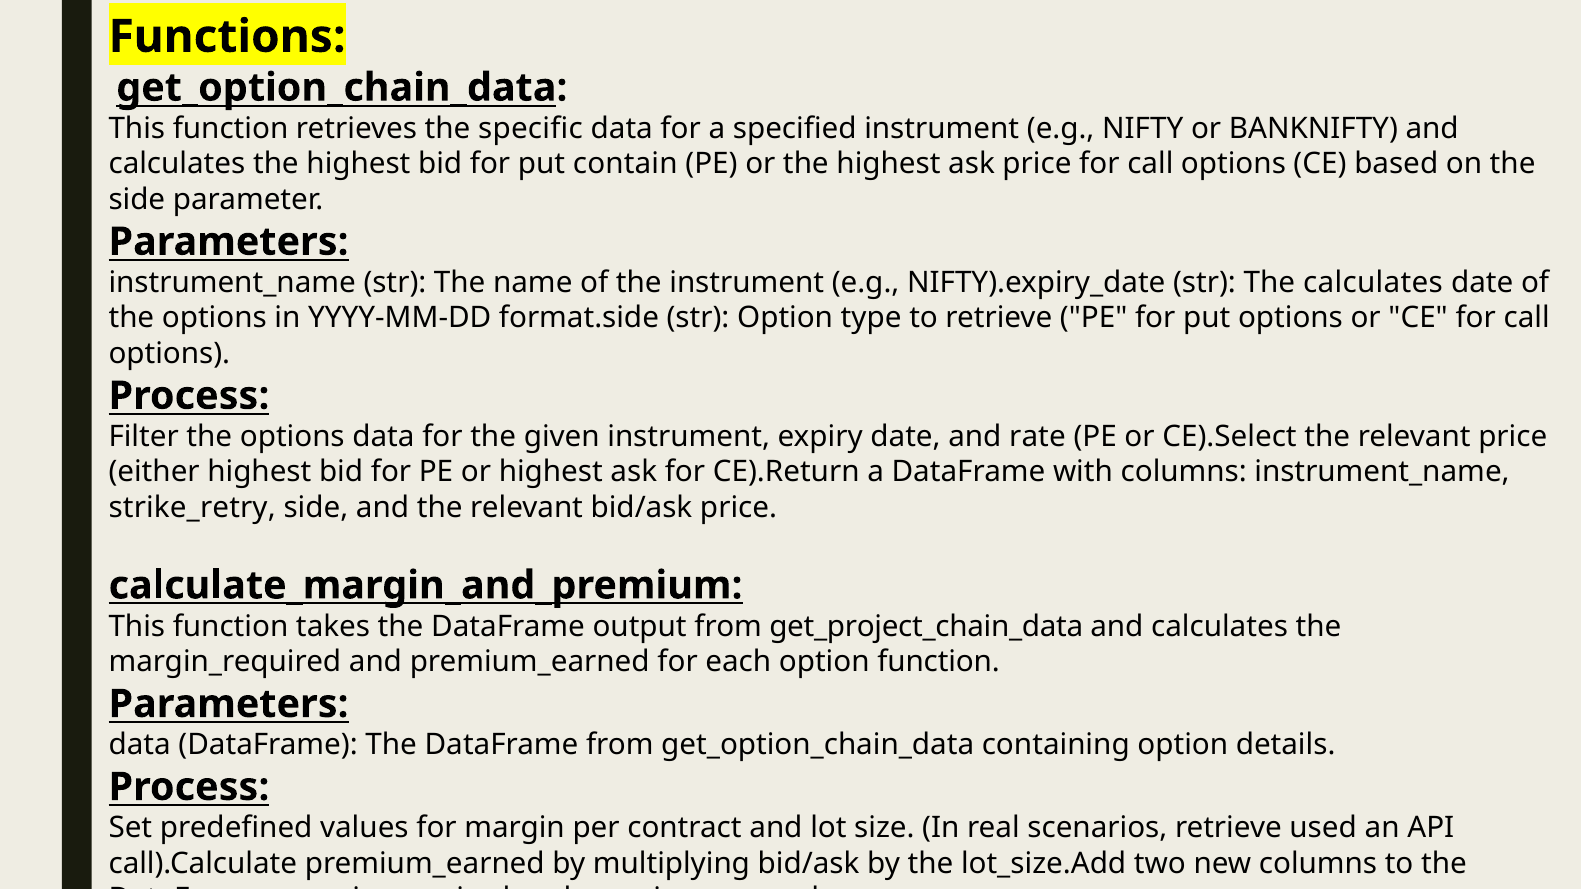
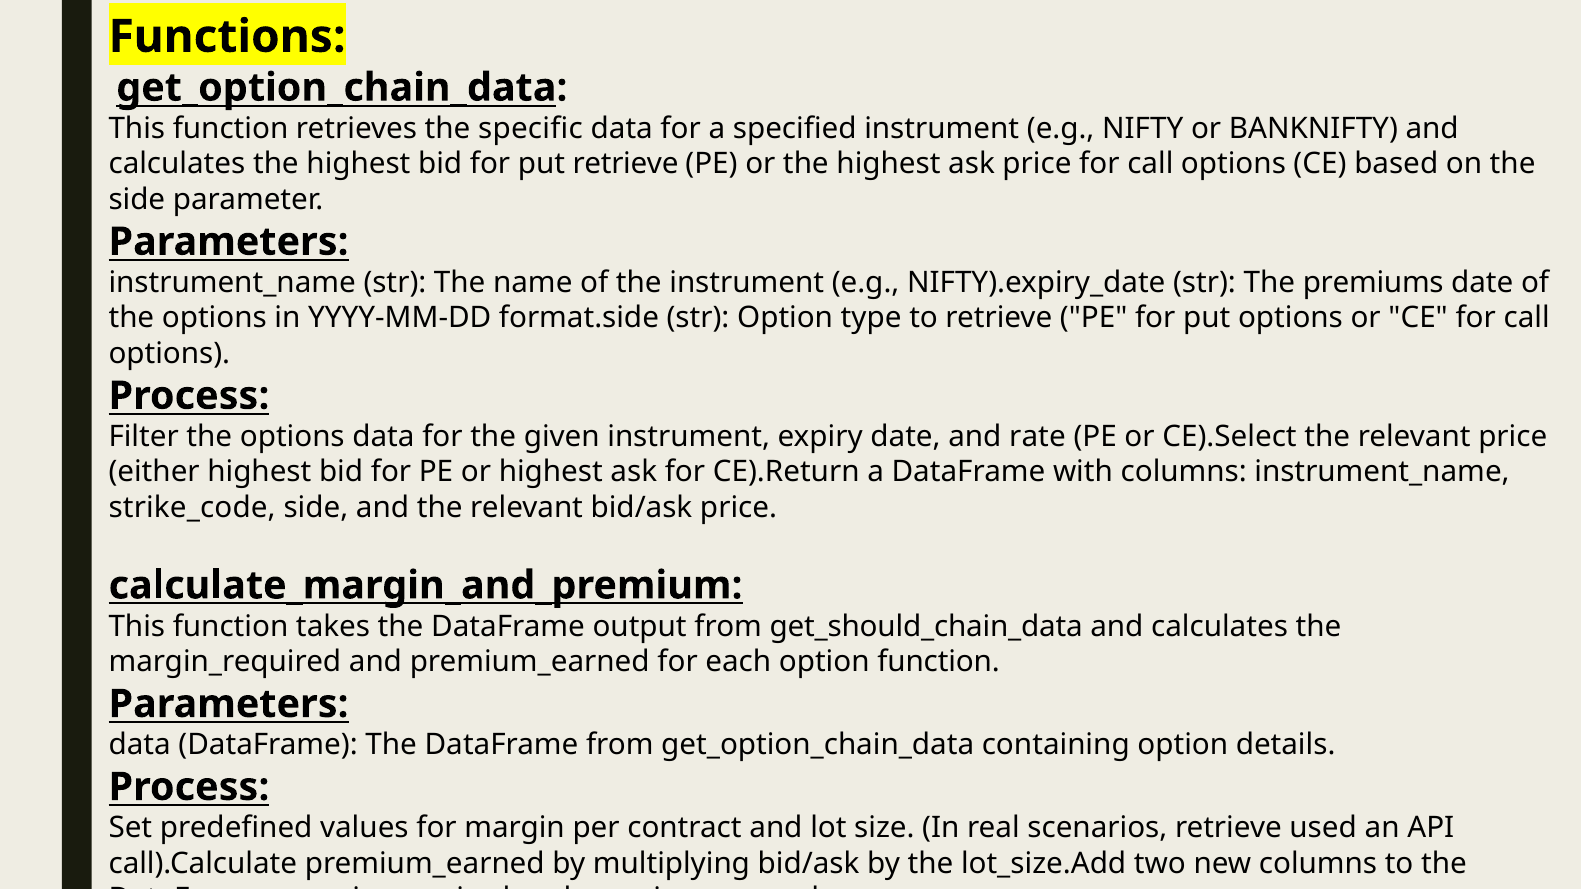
put contain: contain -> retrieve
The calculates: calculates -> premiums
strike_retry: strike_retry -> strike_code
get_project_chain_data: get_project_chain_data -> get_should_chain_data
